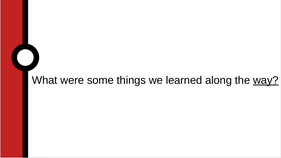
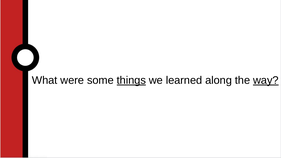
things underline: none -> present
